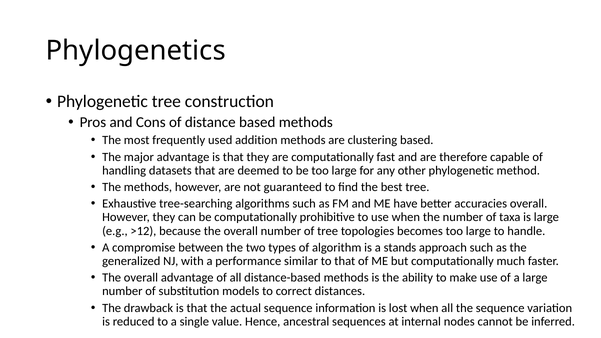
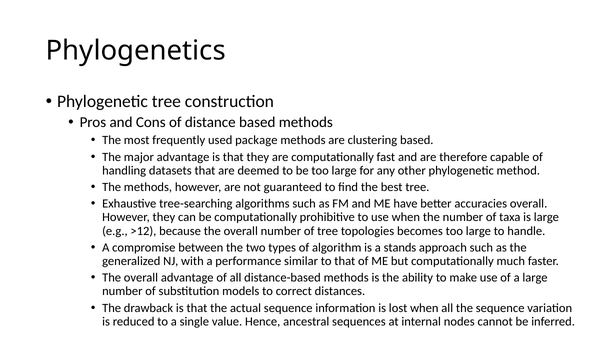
addition: addition -> package
